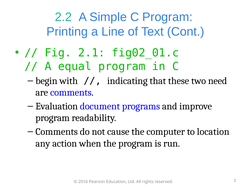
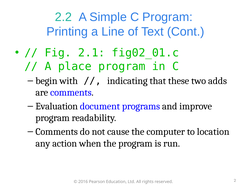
equal: equal -> place
need: need -> adds
